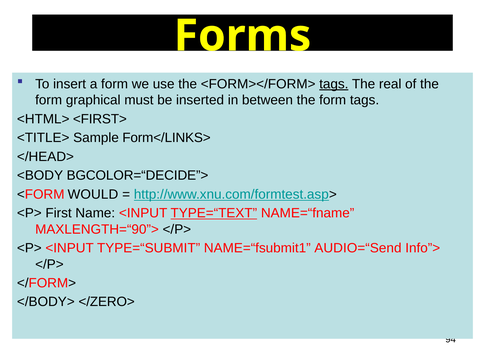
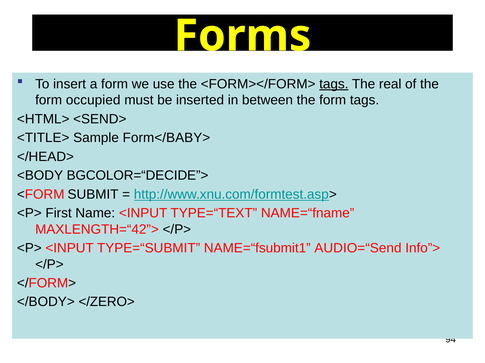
graphical: graphical -> occupied
<FIRST>: <FIRST> -> <SEND>
Form</LINKS>: Form</LINKS> -> Form</BABY>
WOULD: WOULD -> SUBMIT
TYPE=“TEXT underline: present -> none
MAXLENGTH=“90”>: MAXLENGTH=“90”> -> MAXLENGTH=“42”>
